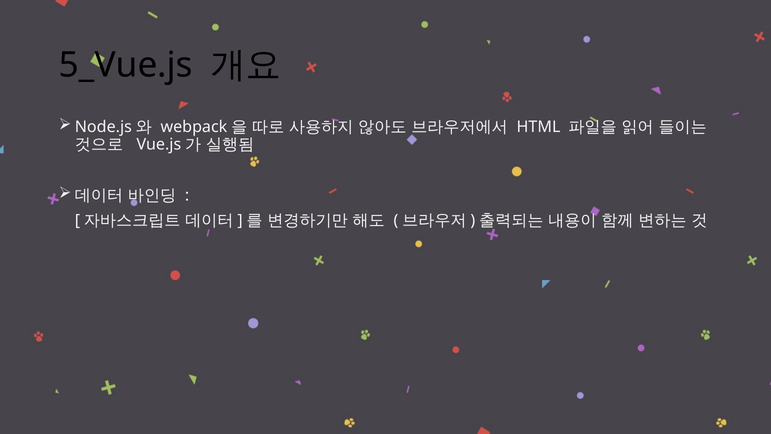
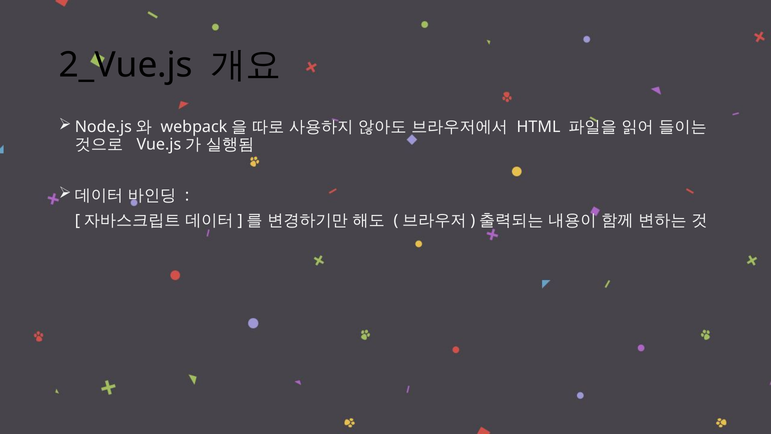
5_Vue.js: 5_Vue.js -> 2_Vue.js
